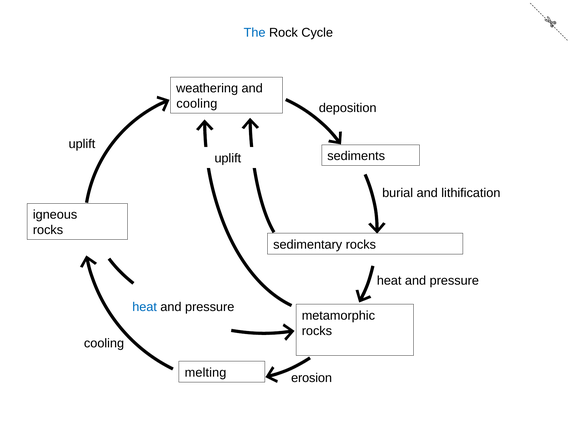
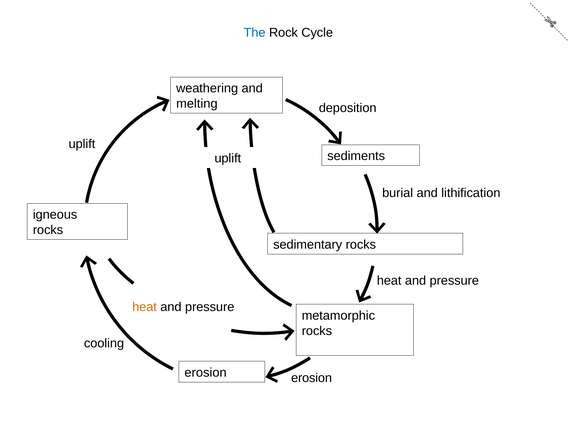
cooling at (197, 104): cooling -> melting
heat at (145, 307) colour: blue -> orange
melting at (206, 372): melting -> erosion
